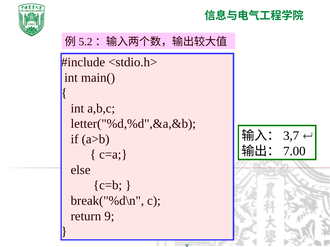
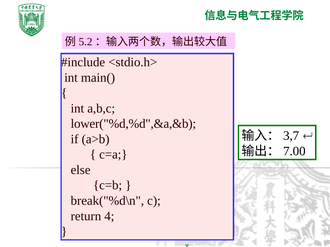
letter("%d,%d",&a,&b: letter("%d,%d",&a,&b -> lower("%d,%d",&a,&b
9: 9 -> 4
